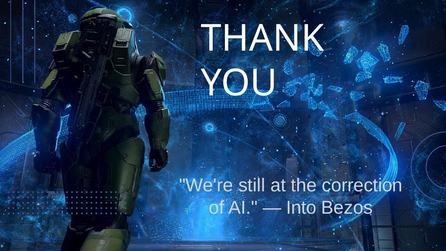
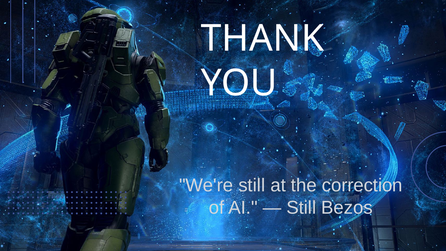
Into at (301, 208): Into -> Still
